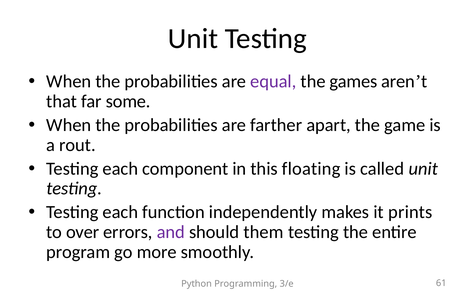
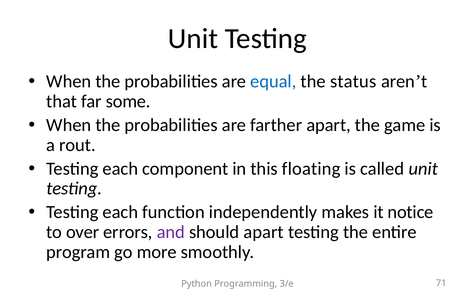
equal colour: purple -> blue
games: games -> status
prints: prints -> notice
should them: them -> apart
61: 61 -> 71
